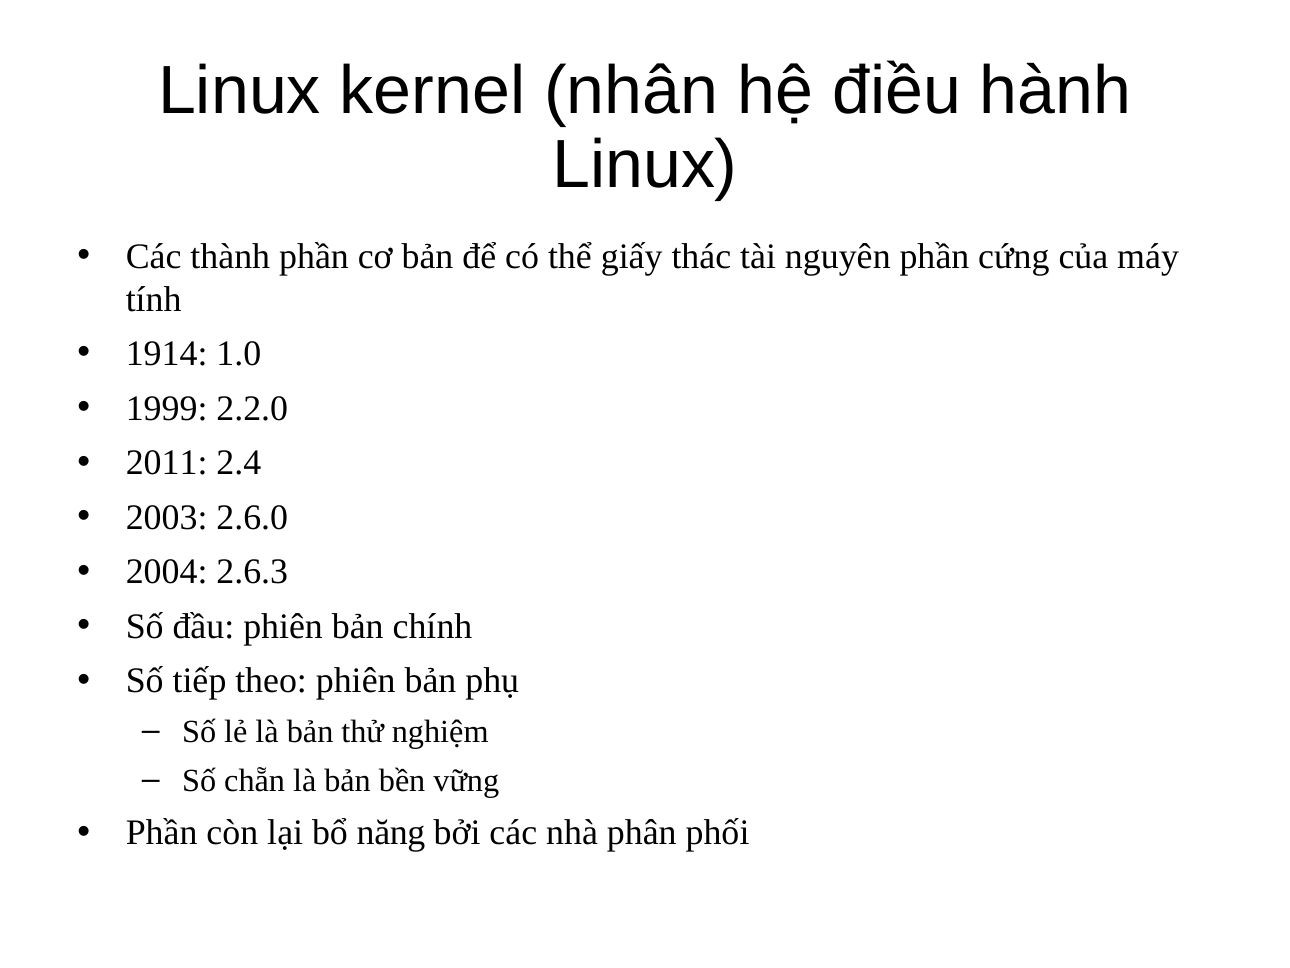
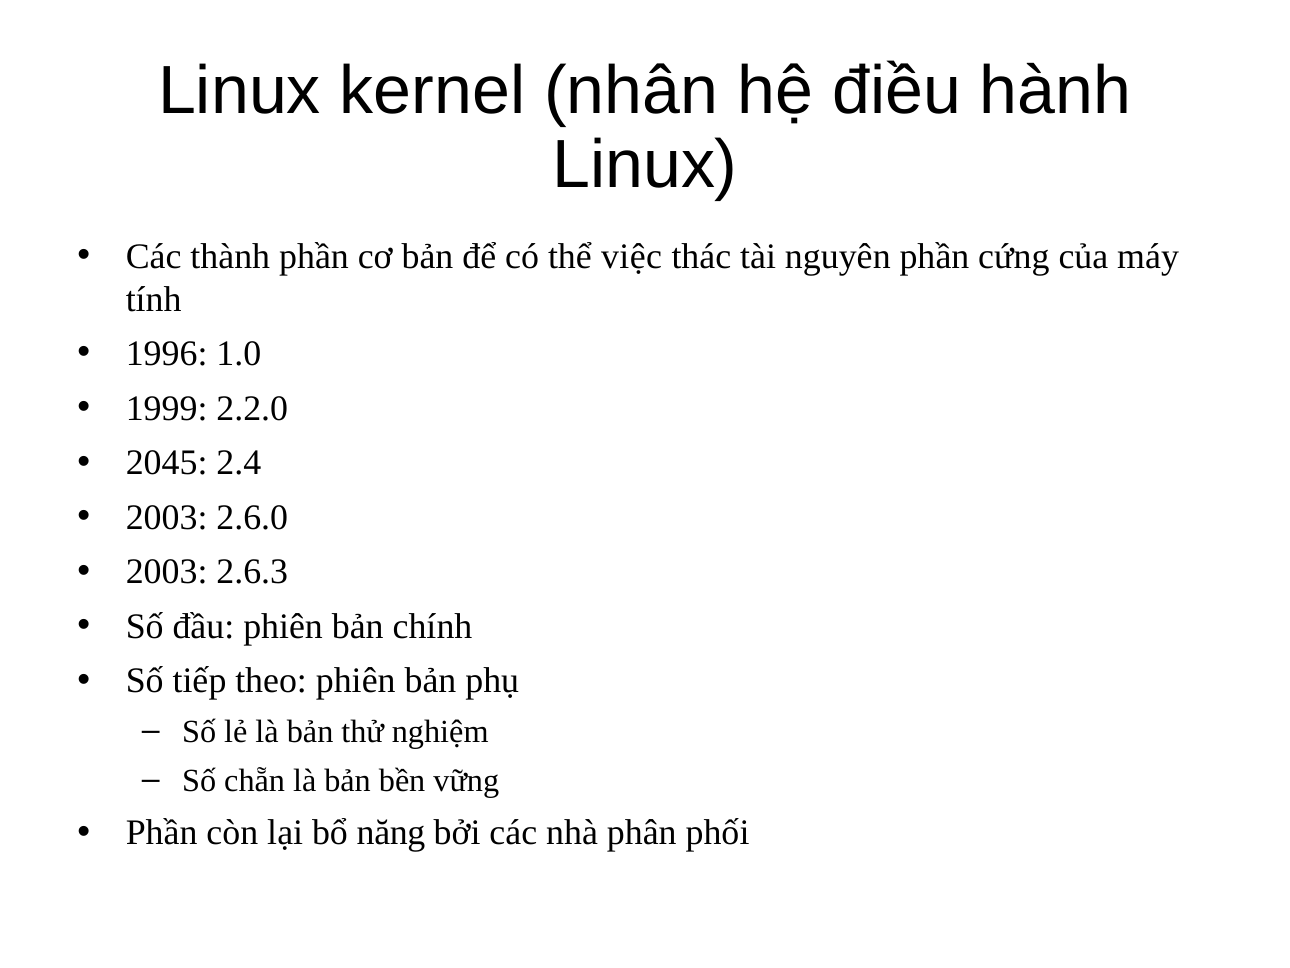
giấy: giấy -> việc
1914: 1914 -> 1996
2011: 2011 -> 2045
2004 at (167, 572): 2004 -> 2003
